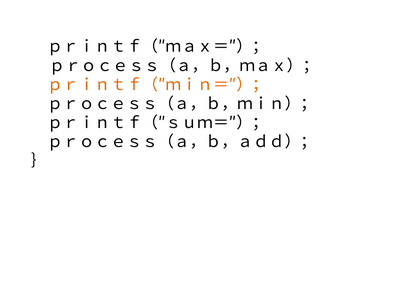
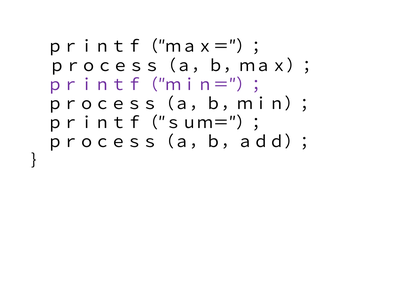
ｐｒｉｎｔｆ（″ｍｉｎ＝″）； colour: orange -> purple
